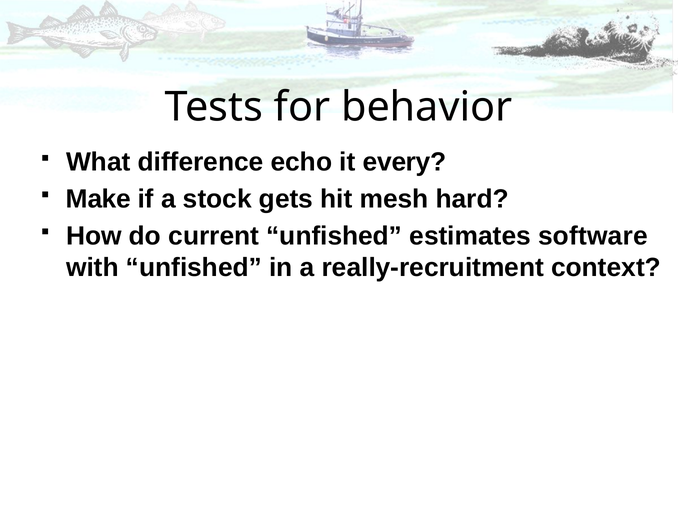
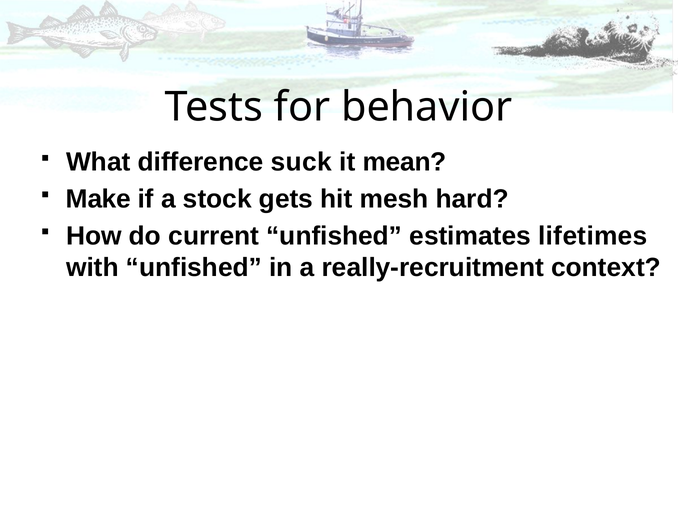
echo: echo -> suck
every: every -> mean
software: software -> lifetimes
